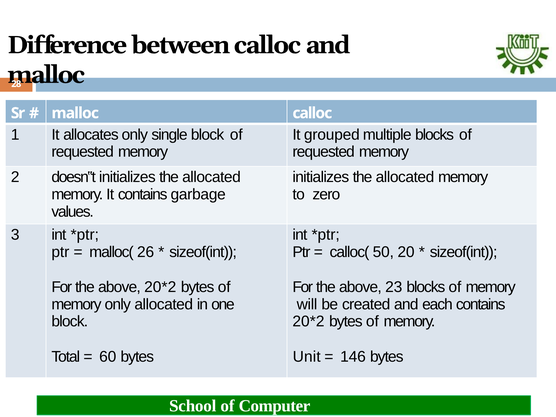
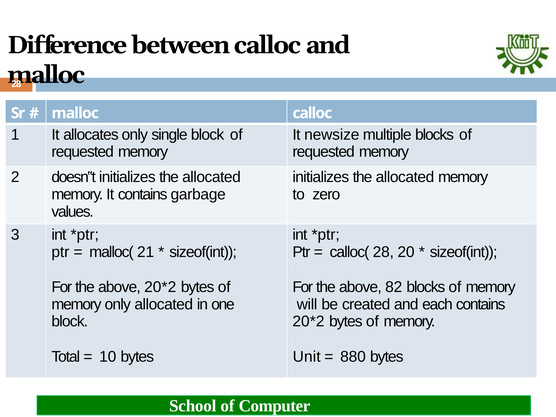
grouped: grouped -> newsize
26: 26 -> 21
calloc( 50: 50 -> 28
23: 23 -> 82
60: 60 -> 10
146: 146 -> 880
